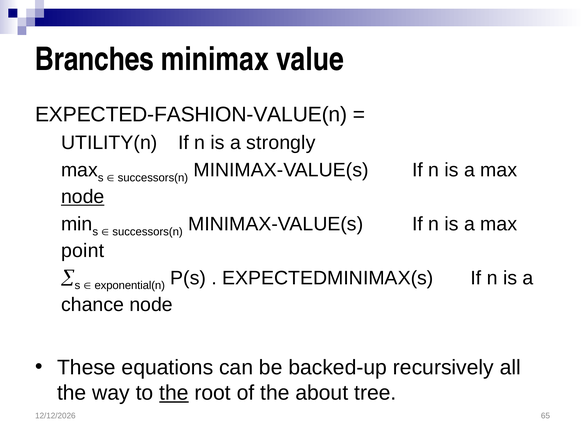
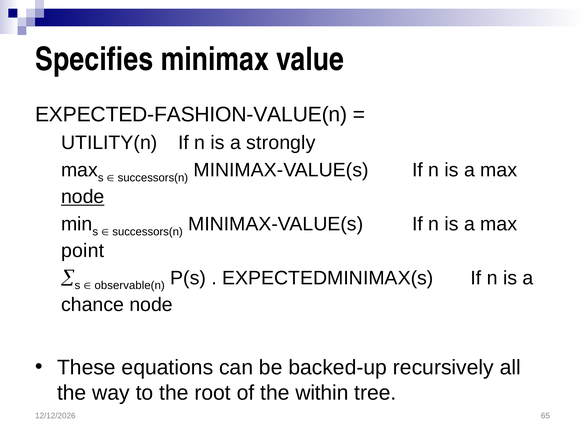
Branches: Branches -> Specifies
exponential(n: exponential(n -> observable(n
the at (174, 393) underline: present -> none
about: about -> within
